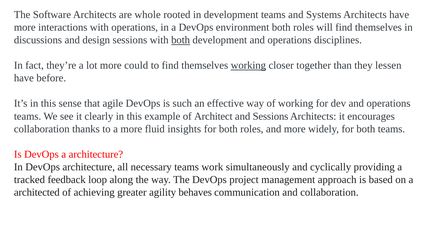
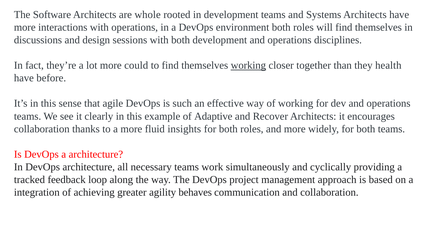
both at (181, 40) underline: present -> none
lessen: lessen -> health
Architect: Architect -> Adaptive
and Sessions: Sessions -> Recover
architected: architected -> integration
